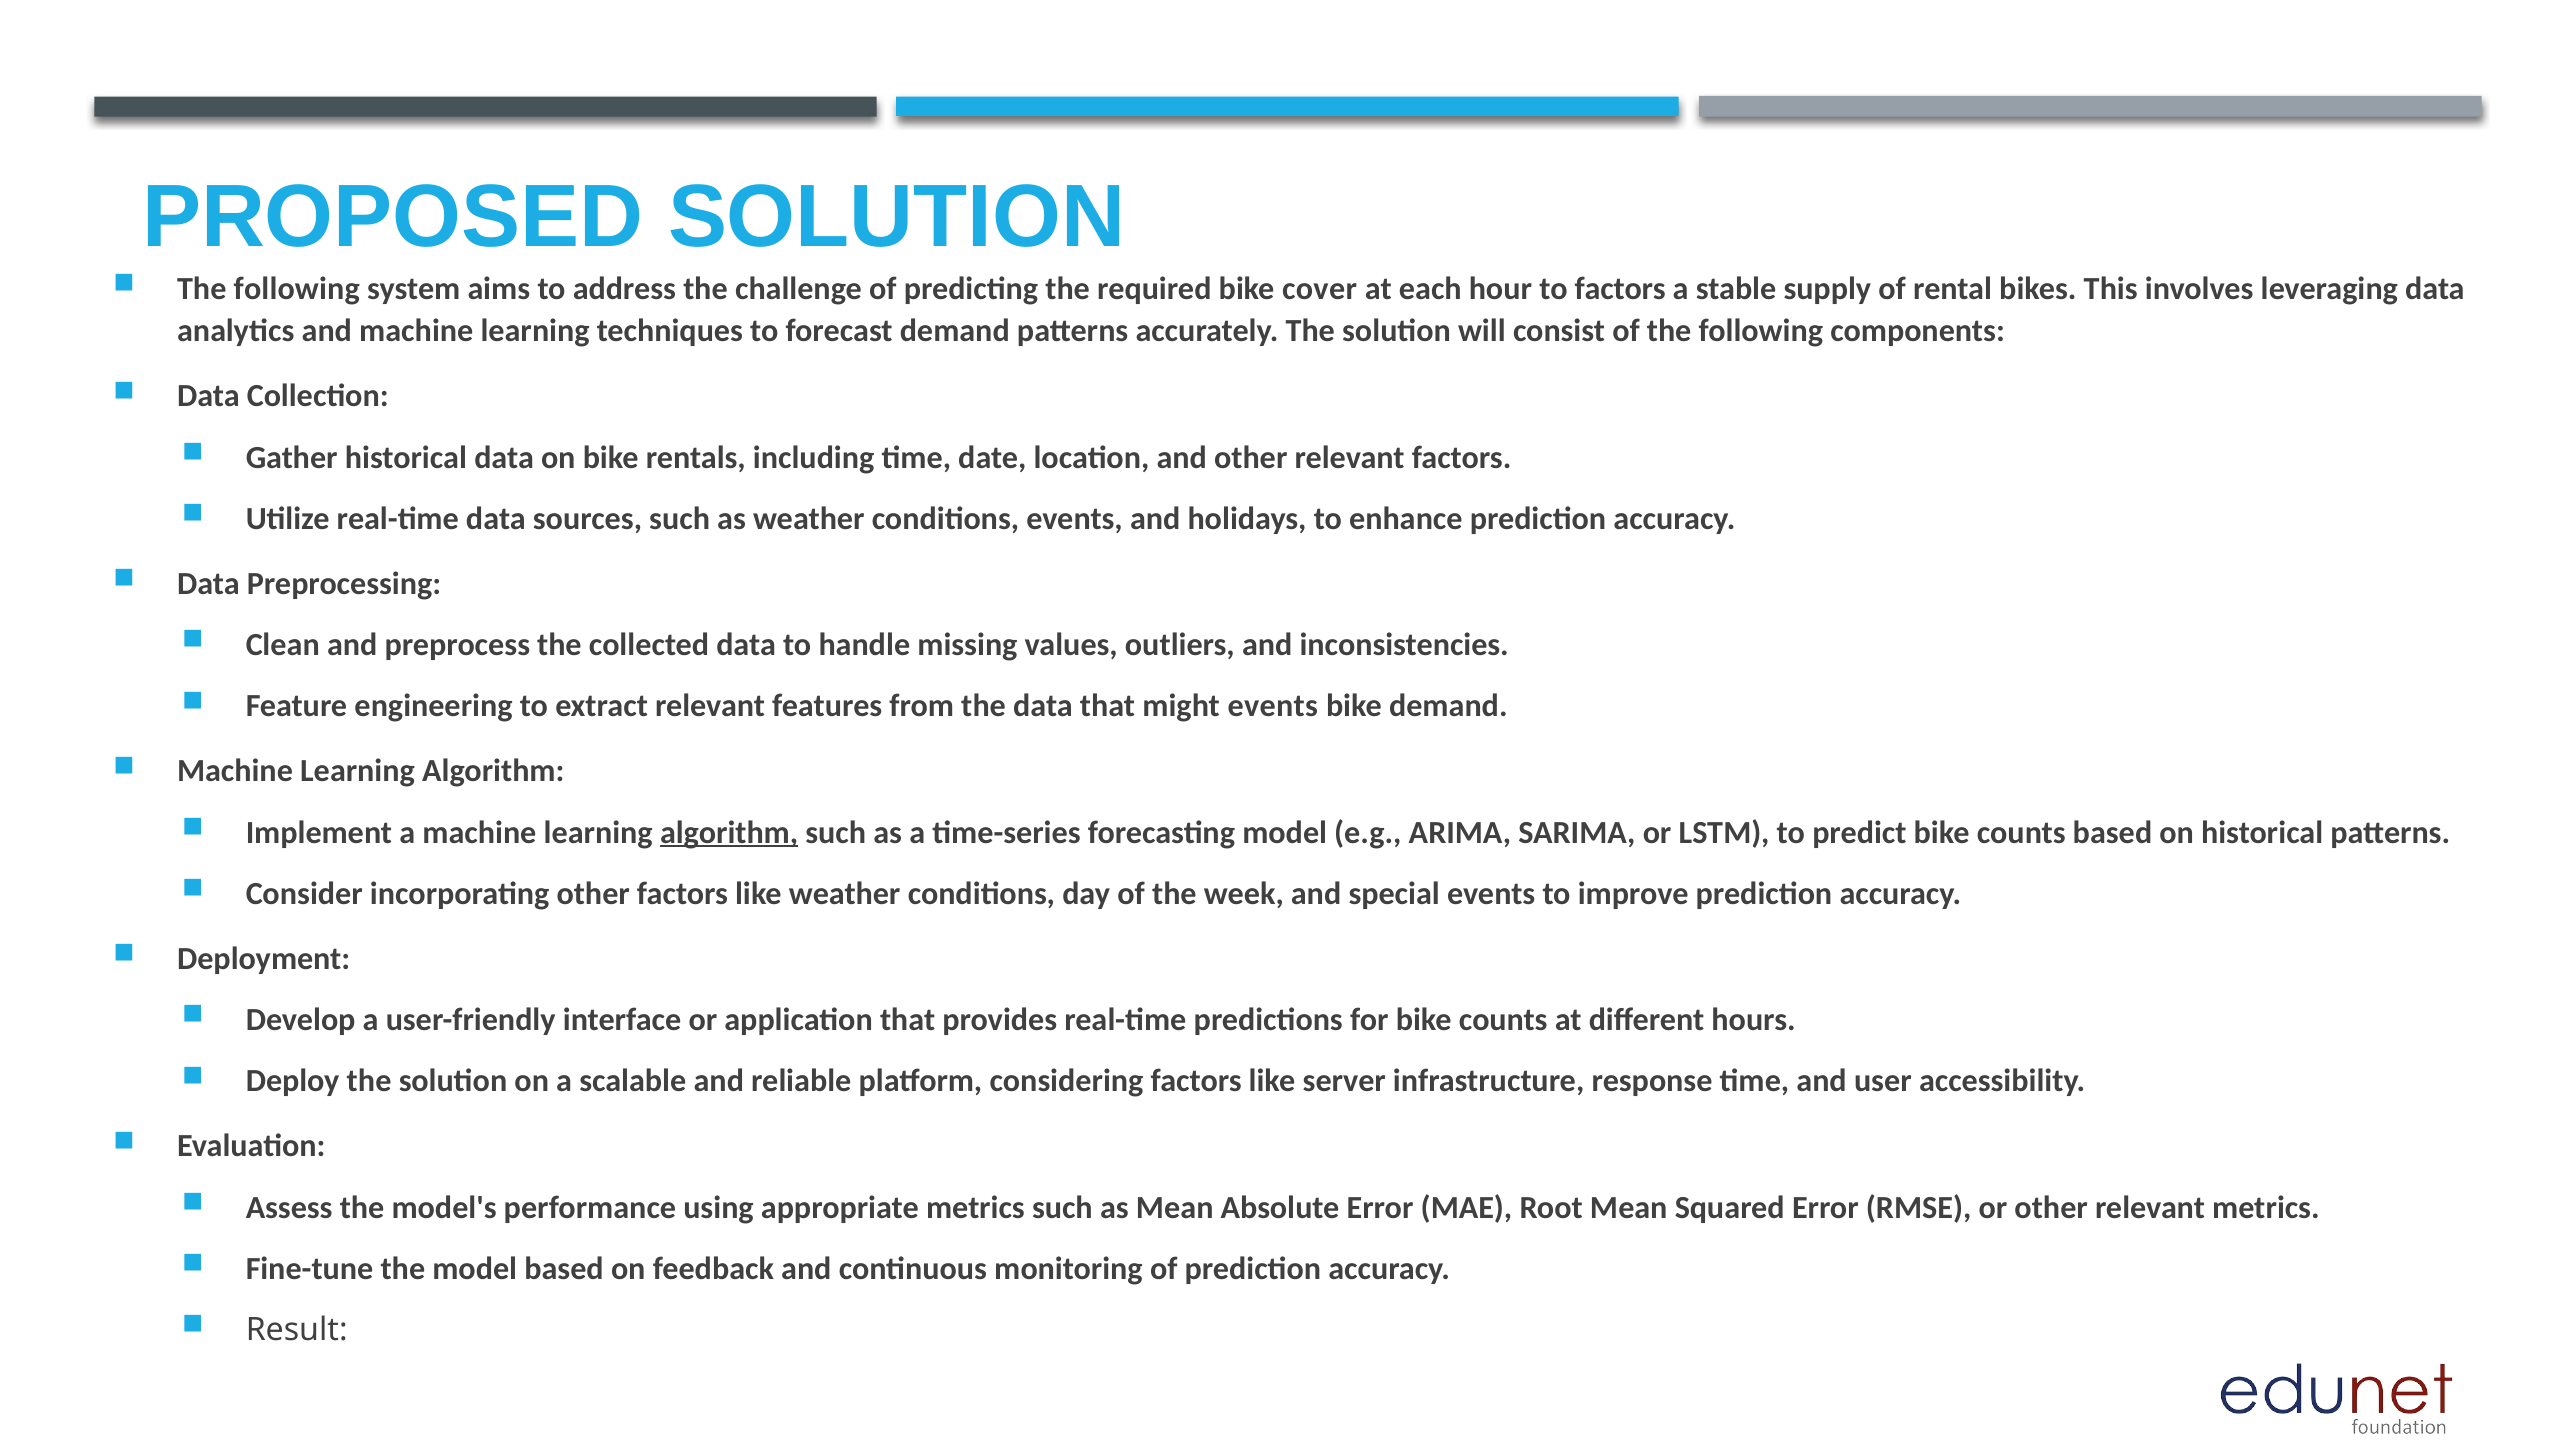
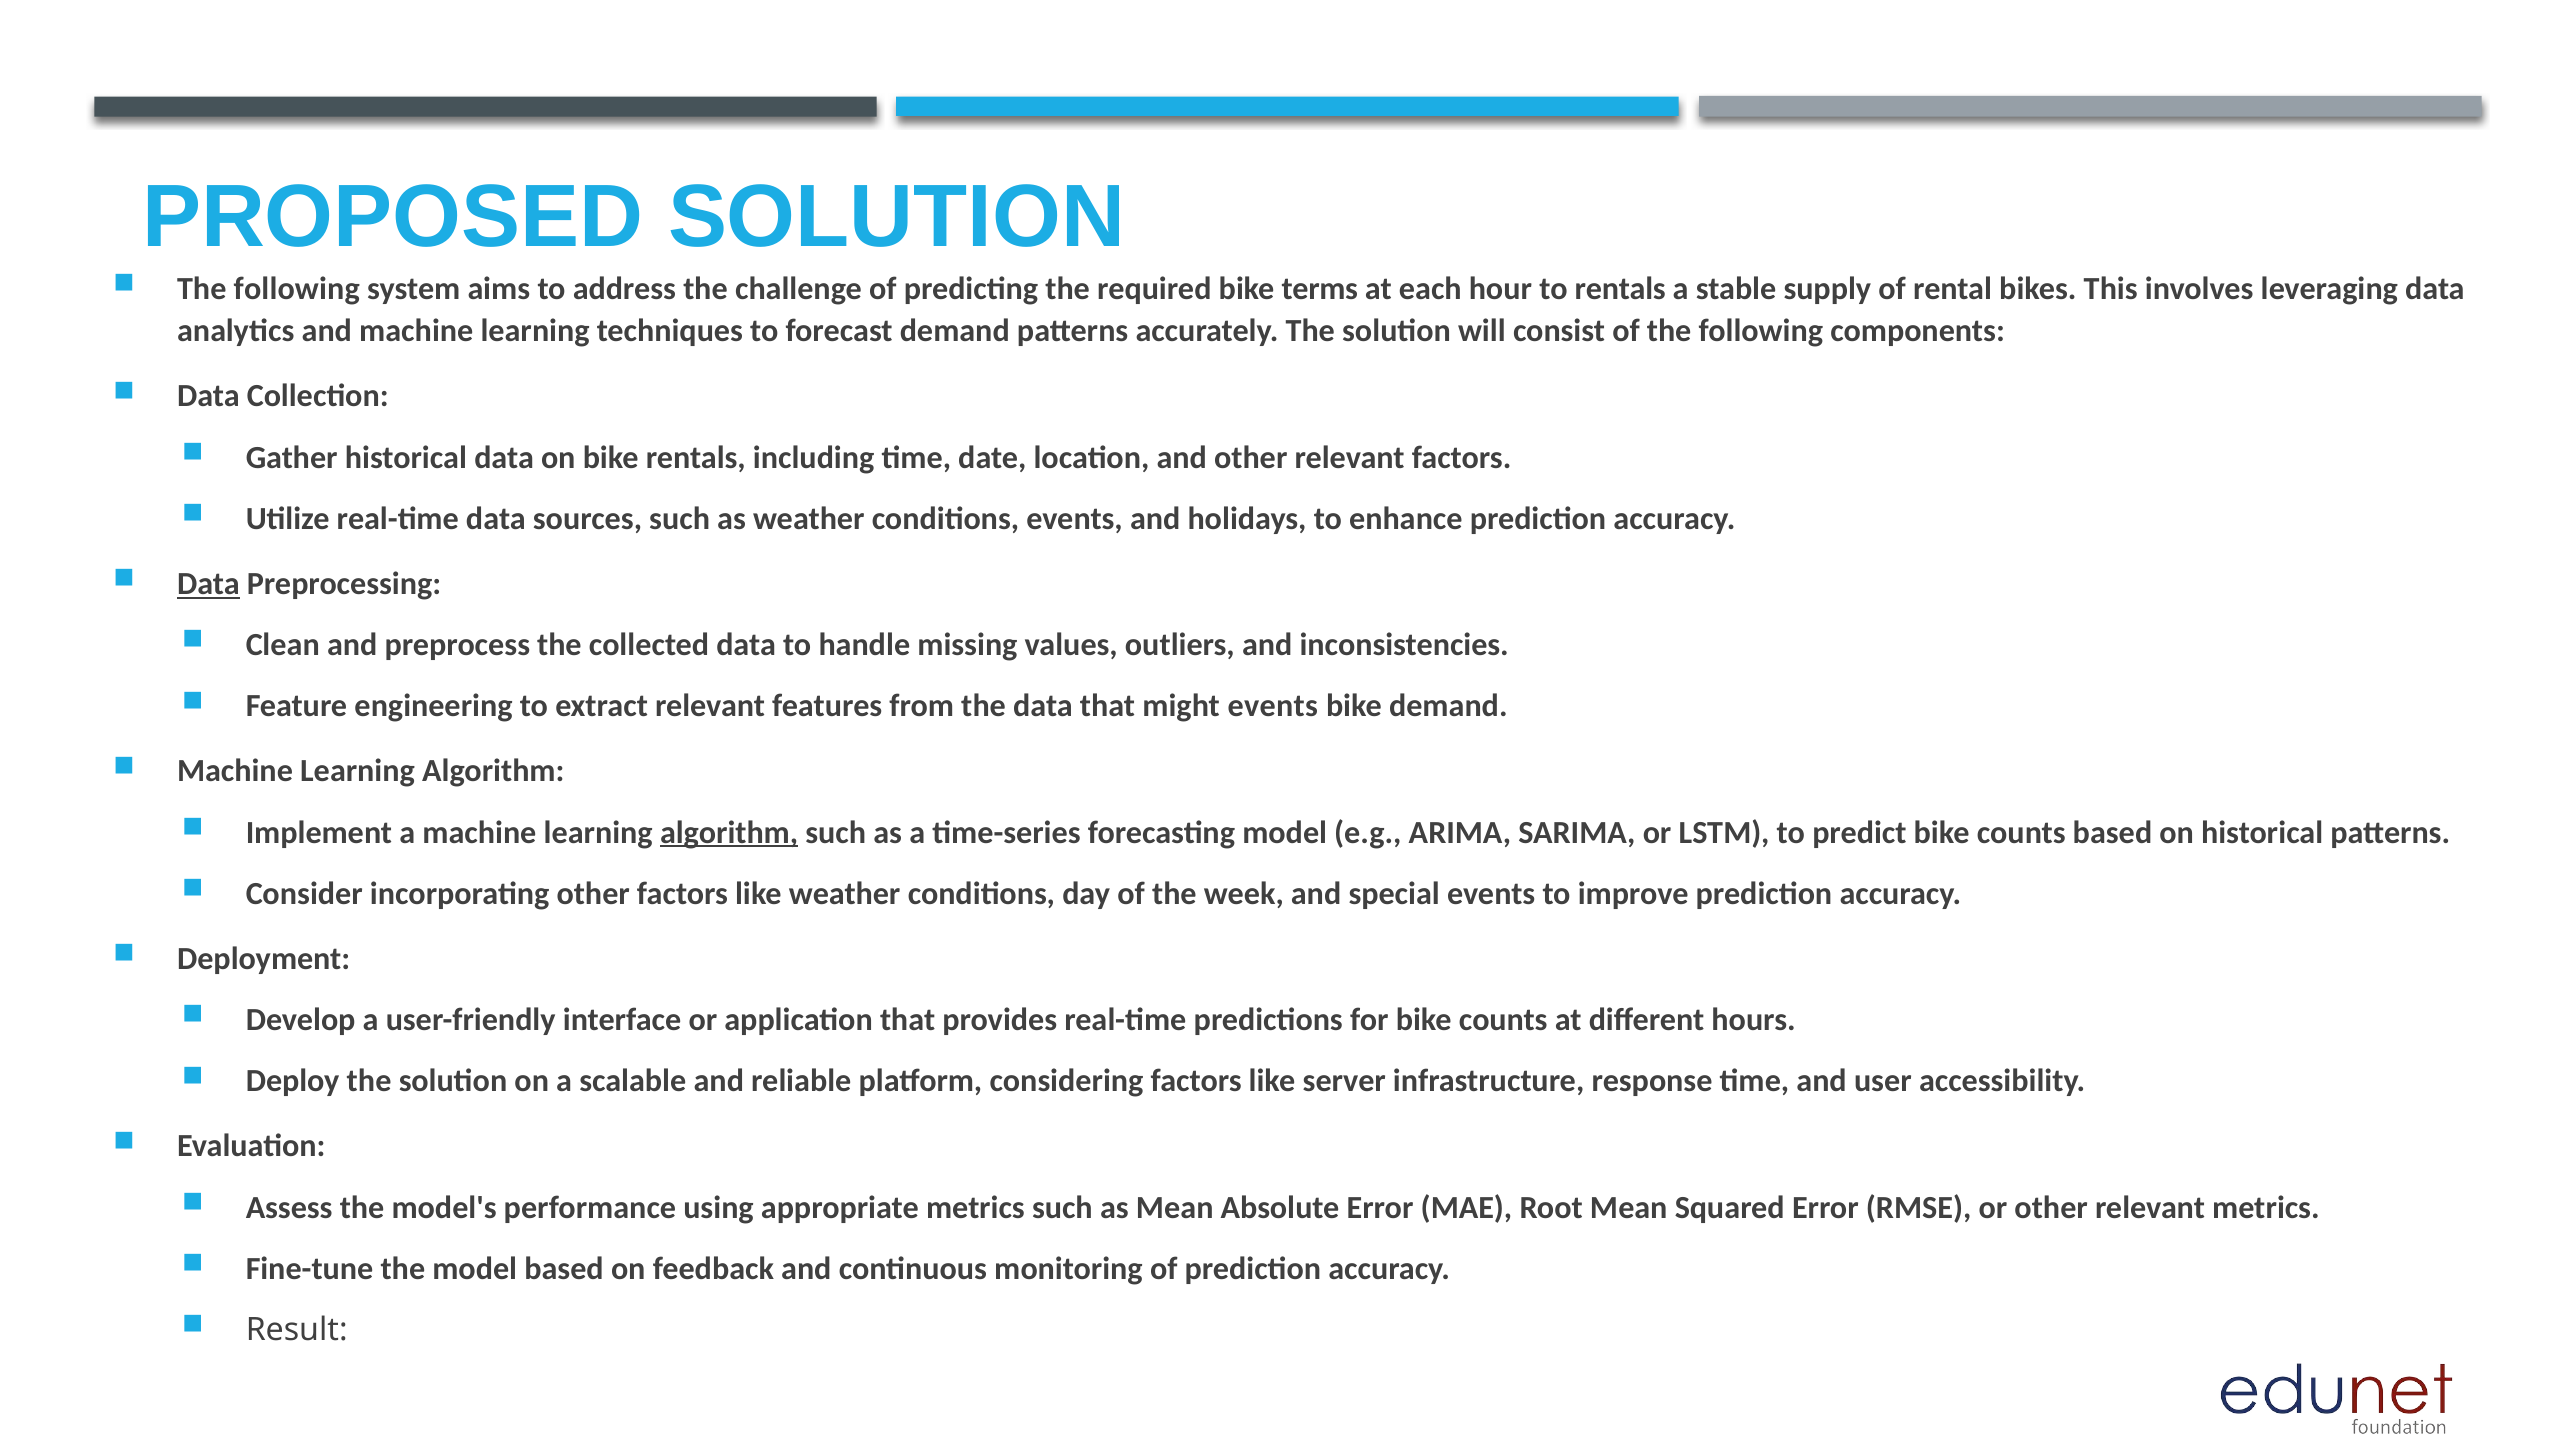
cover: cover -> terms
to factors: factors -> rentals
Data at (208, 584) underline: none -> present
